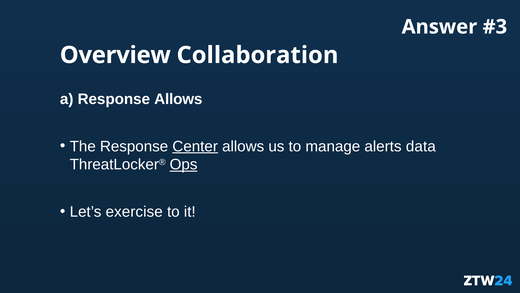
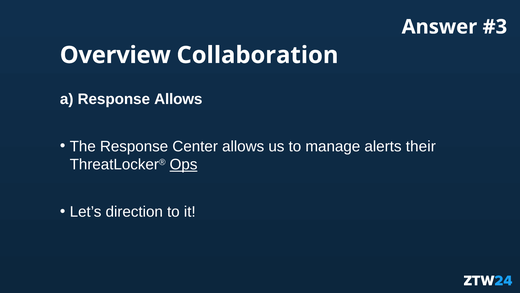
Center underline: present -> none
data: data -> their
exercise: exercise -> direction
